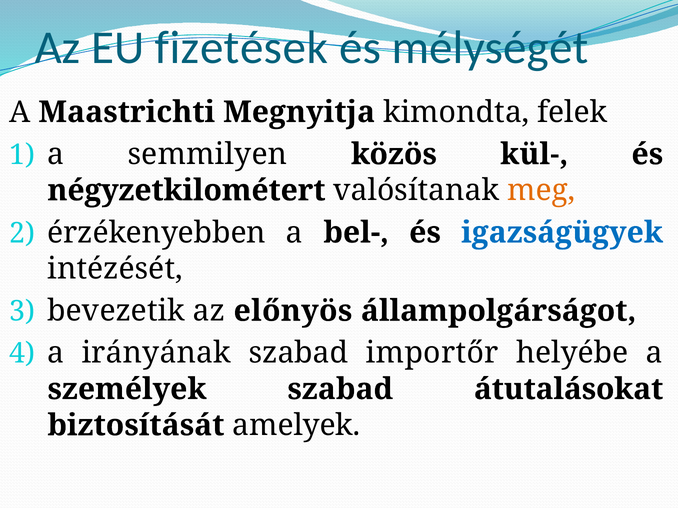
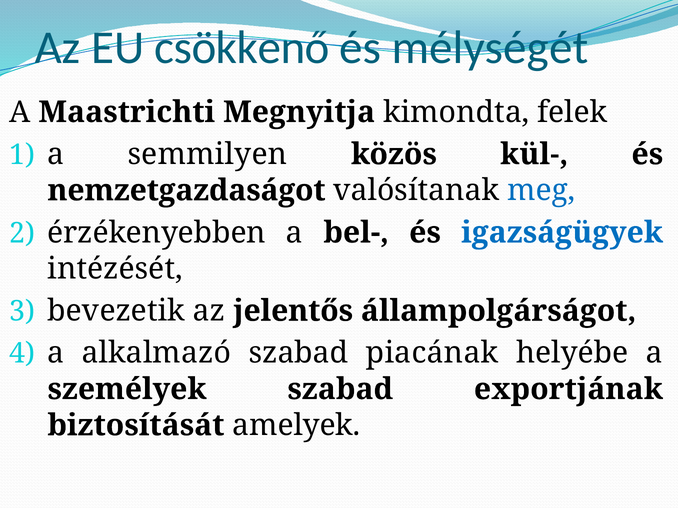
fizetések: fizetések -> csökkenő
négyzetkilométert: négyzetkilométert -> nemzetgazdaságot
meg colour: orange -> blue
előnyös: előnyös -> jelentős
irányának: irányának -> alkalmazó
importőr: importőr -> piacának
átutalásokat: átutalásokat -> exportjának
